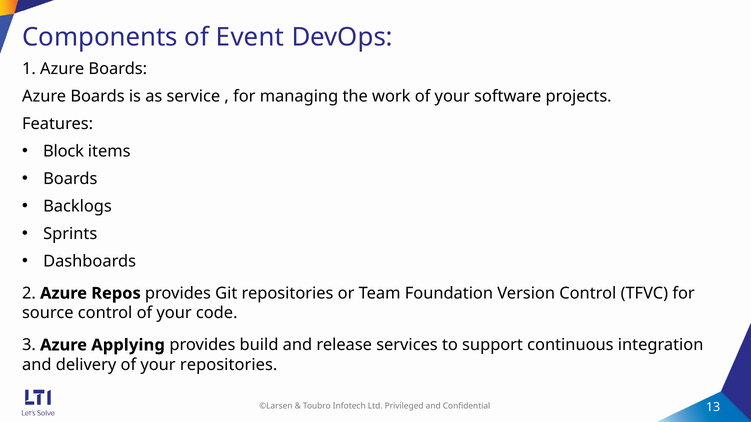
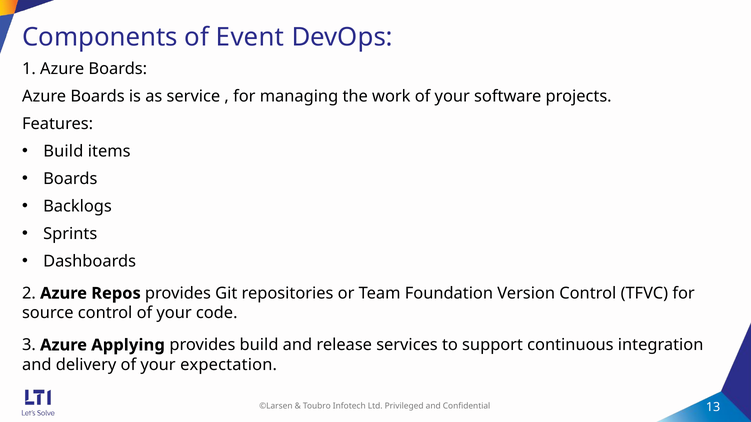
Block at (64, 151): Block -> Build
your repositories: repositories -> expectation
